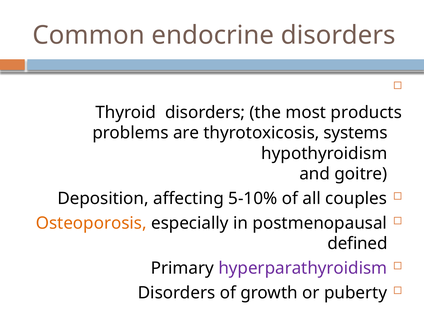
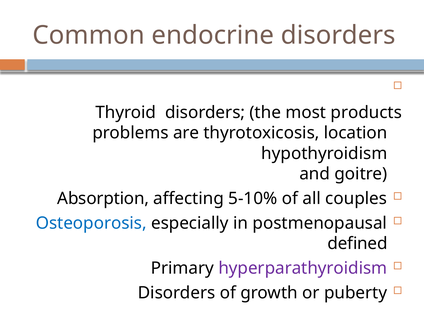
systems: systems -> location
Deposition: Deposition -> Absorption
Osteoporosis colour: orange -> blue
